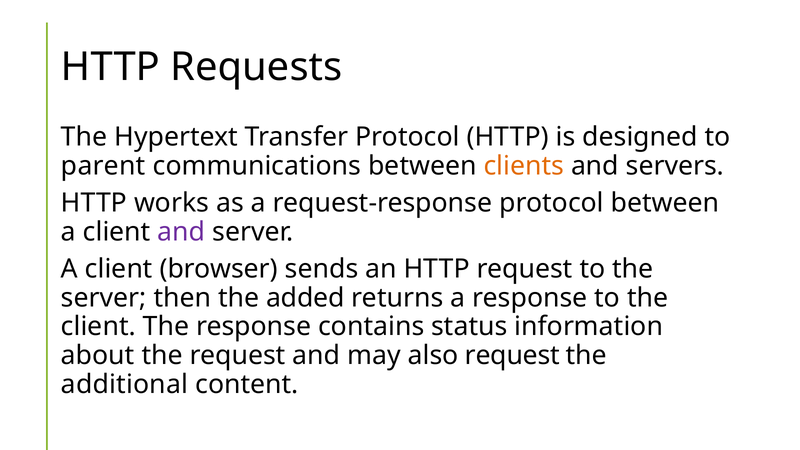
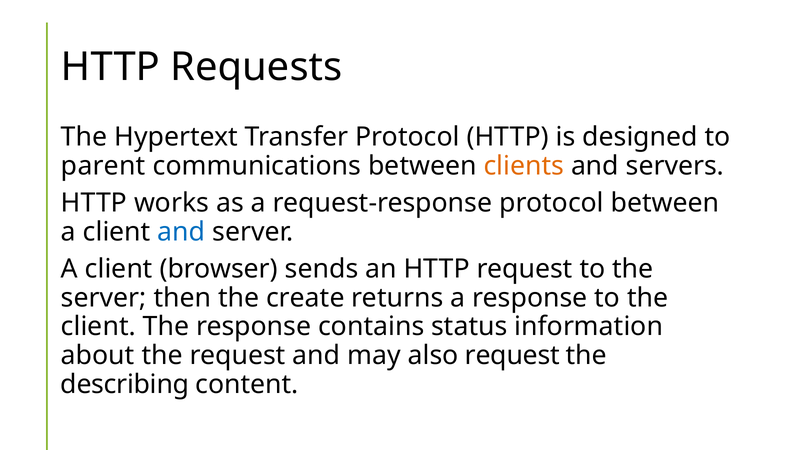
and at (181, 232) colour: purple -> blue
added: added -> create
additional: additional -> describing
